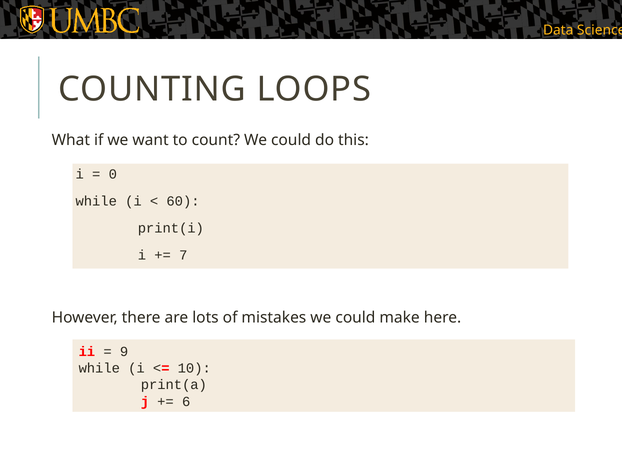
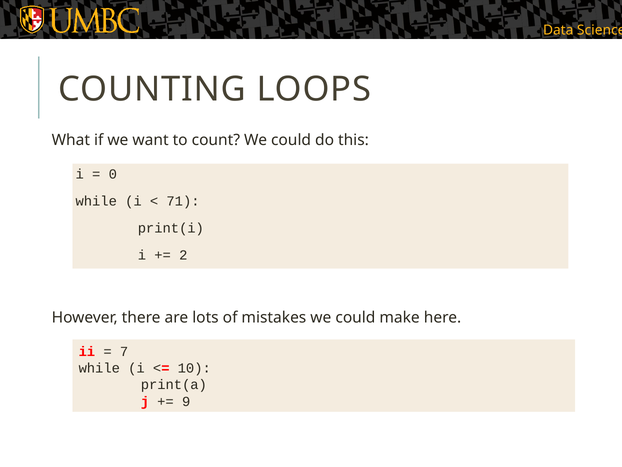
60: 60 -> 71
7: 7 -> 2
9: 9 -> 7
6: 6 -> 9
